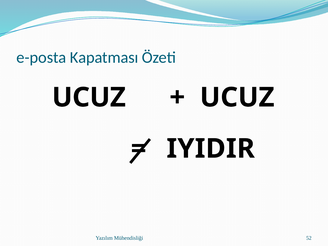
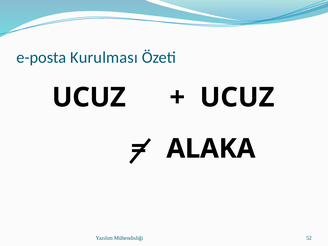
Kapatması: Kapatması -> Kurulması
IYIDIR: IYIDIR -> ALAKA
